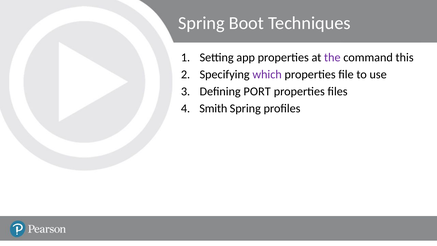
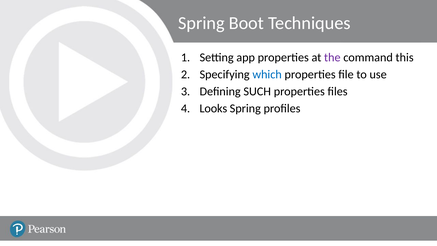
which colour: purple -> blue
PORT: PORT -> SUCH
Smith: Smith -> Looks
